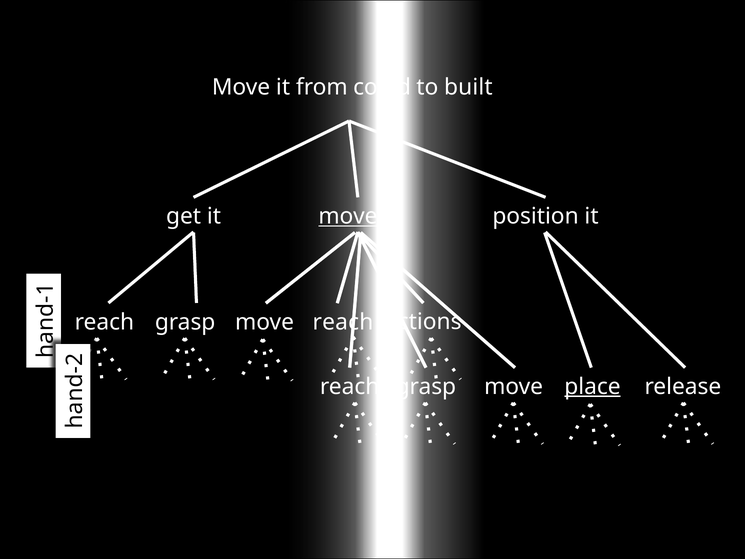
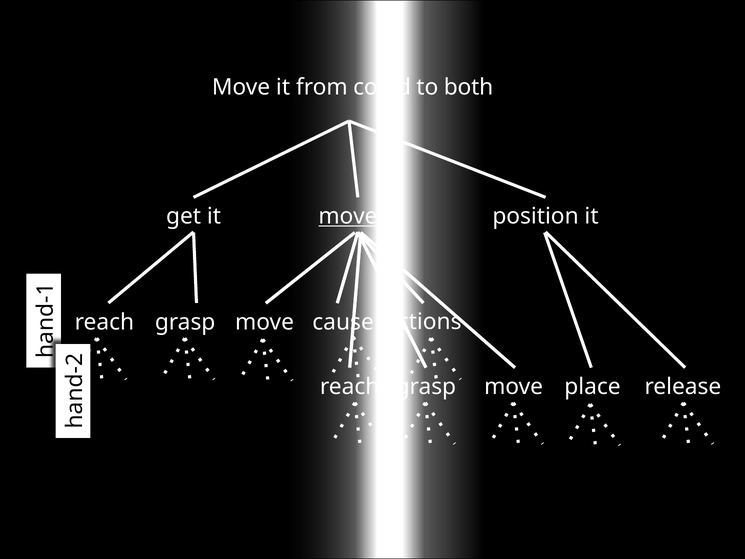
built: built -> both
move reach: reach -> cause
place underline: present -> none
